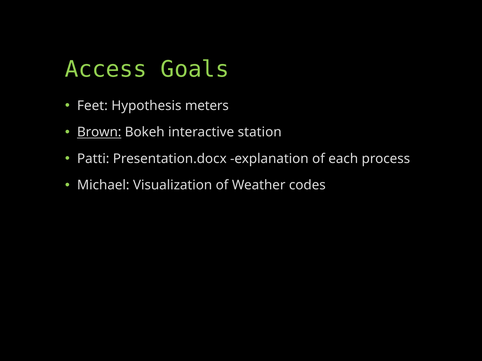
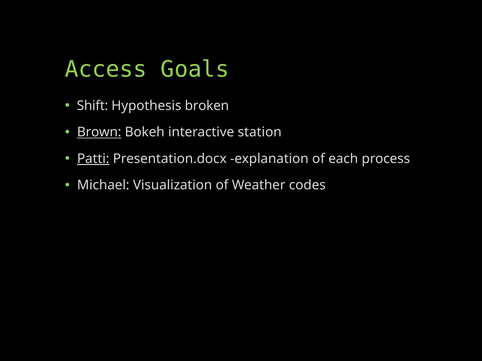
Feet: Feet -> Shift
meters: meters -> broken
Patti underline: none -> present
